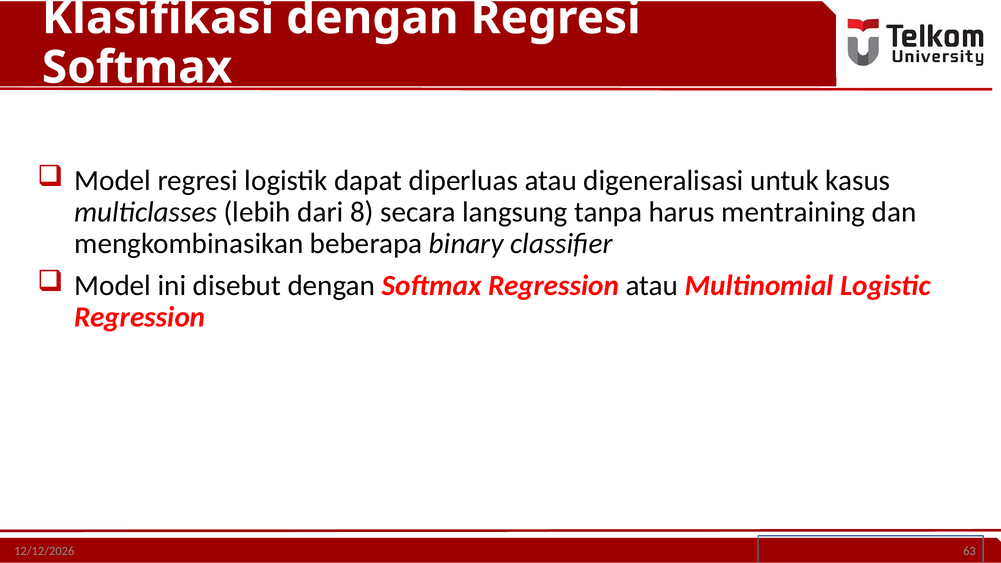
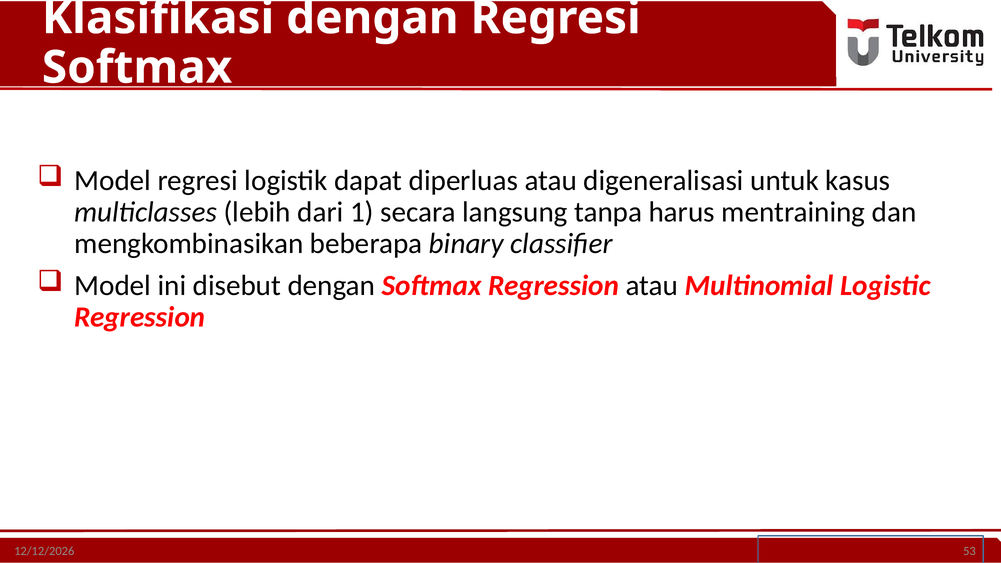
8: 8 -> 1
63: 63 -> 53
